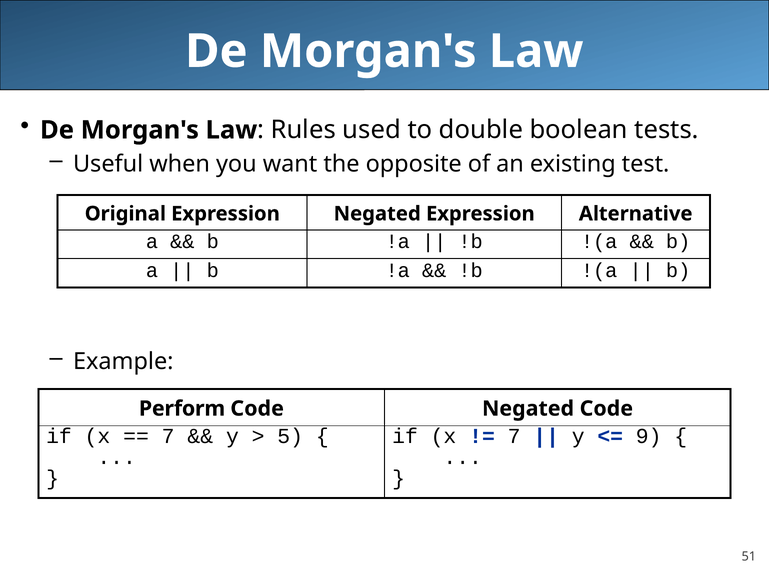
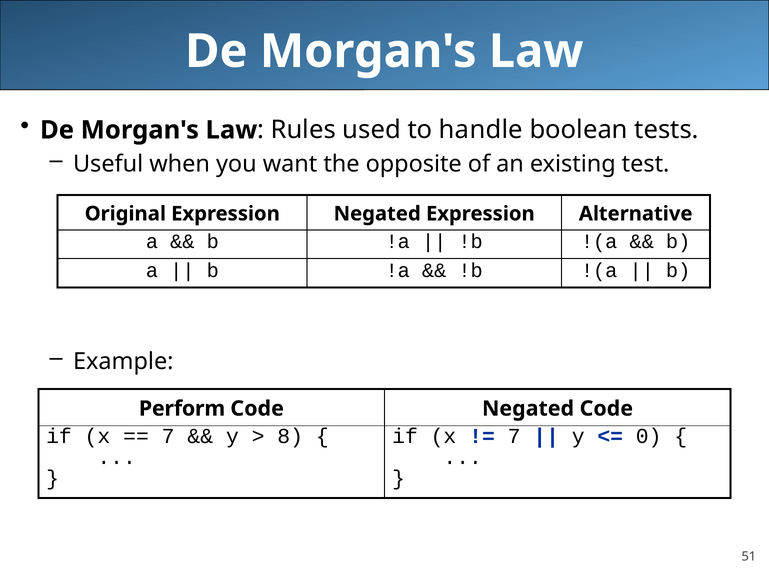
double: double -> handle
5: 5 -> 8
9: 9 -> 0
